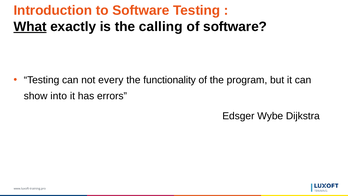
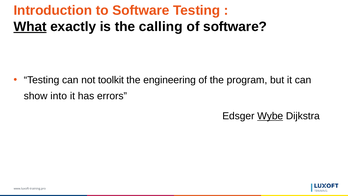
every: every -> toolkit
functionality: functionality -> engineering
Wybe underline: none -> present
